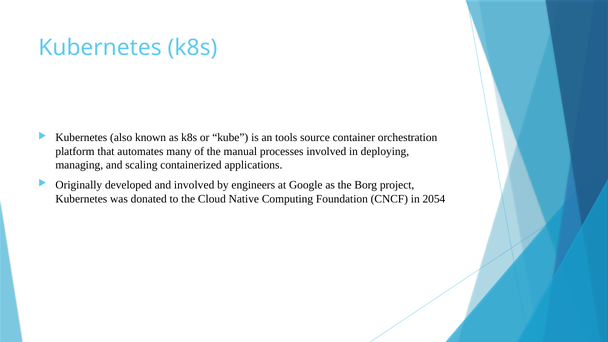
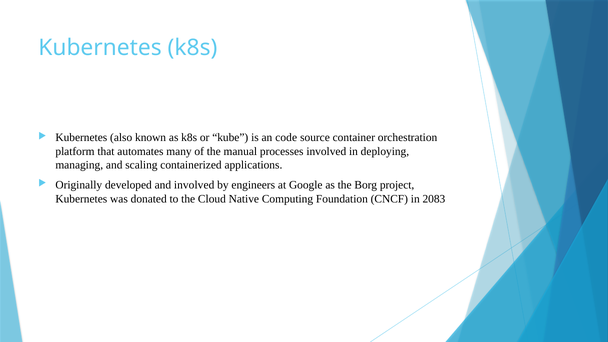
tools: tools -> code
2054: 2054 -> 2083
